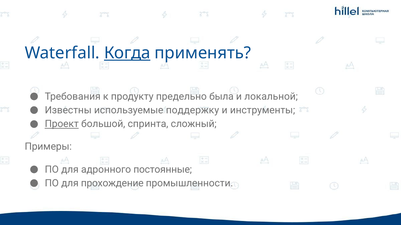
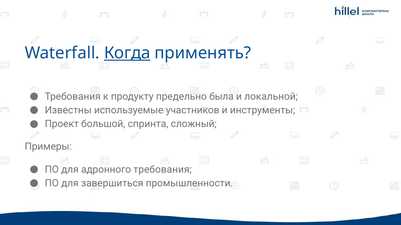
поддержку: поддержку -> участников
Проект underline: present -> none
адронного постоянные: постоянные -> требования
прохождение: прохождение -> завершиться
